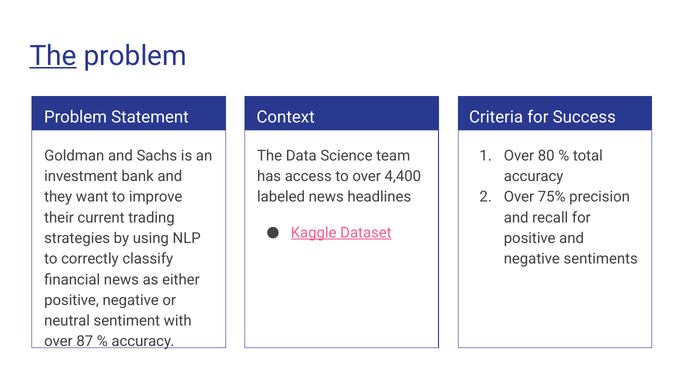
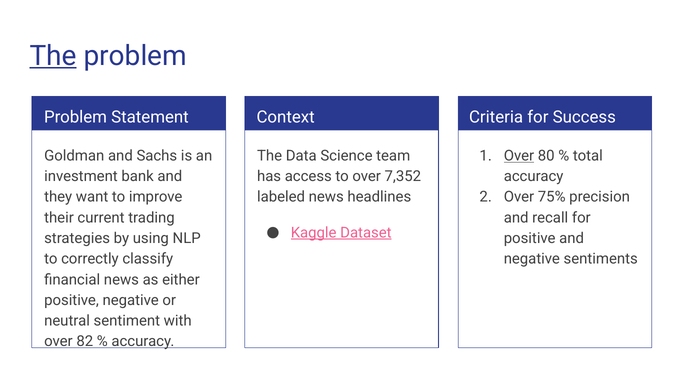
Over at (519, 156) underline: none -> present
4,400: 4,400 -> 7,352
87: 87 -> 82
